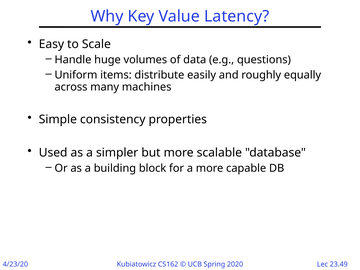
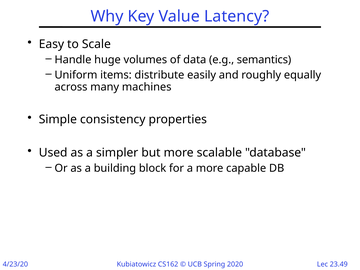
questions: questions -> semantics
